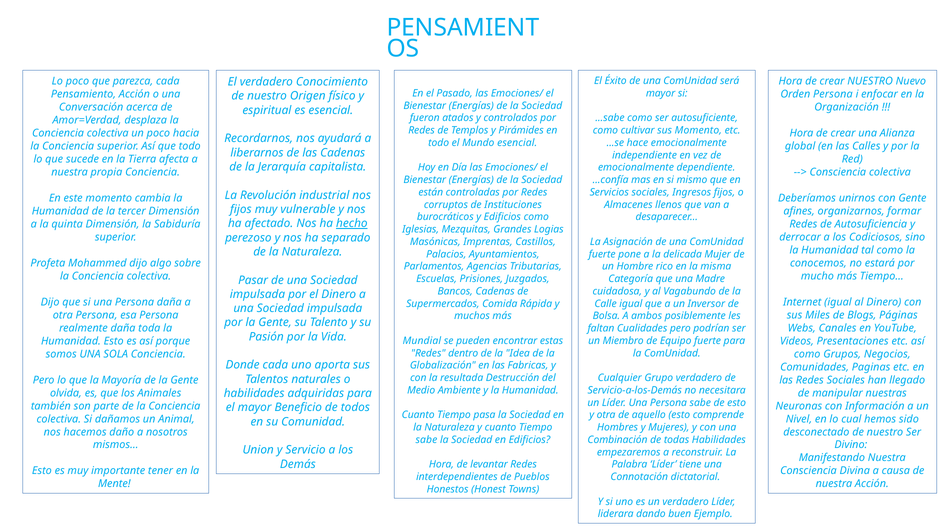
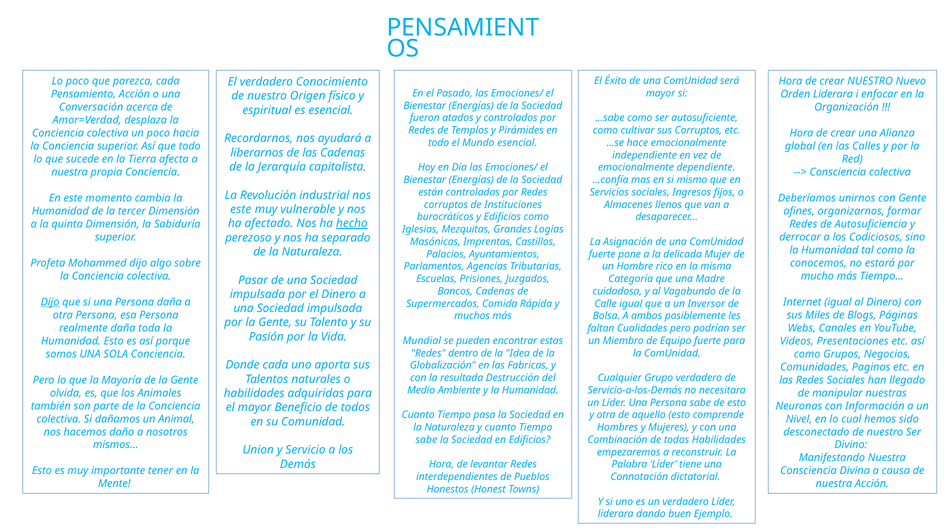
Orden Persona: Persona -> Liderara
sus Momento: Momento -> Corruptos
fijos at (241, 209): fijos -> este
Dijo at (50, 302) underline: none -> present
